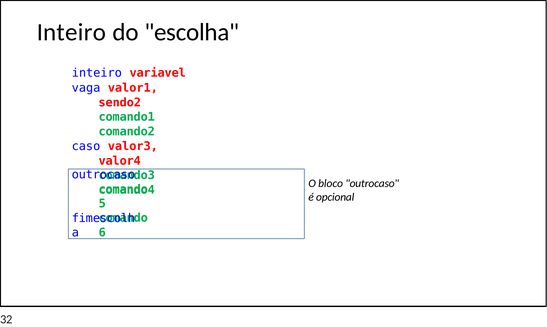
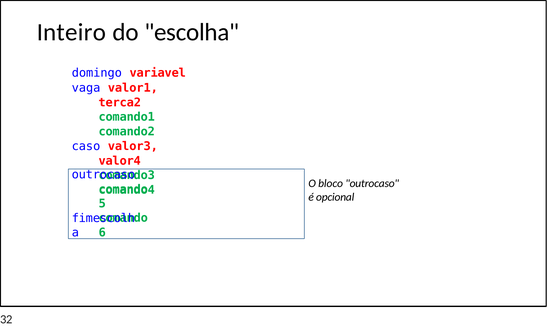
inteiro at (97, 73): inteiro -> domingo
sendo2: sendo2 -> terca2
